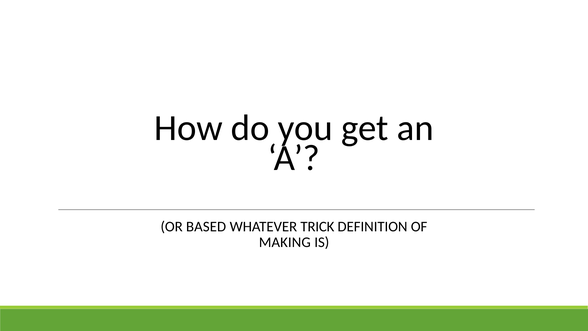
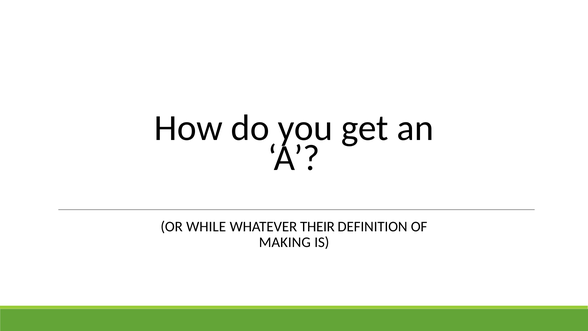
BASED: BASED -> WHILE
TRICK: TRICK -> THEIR
